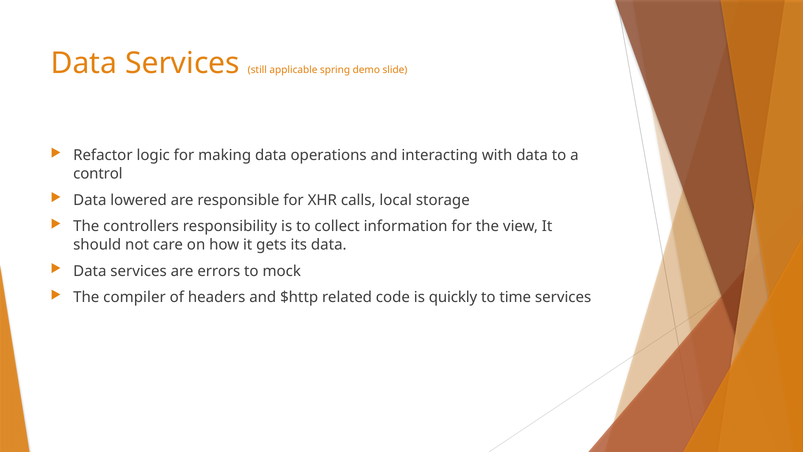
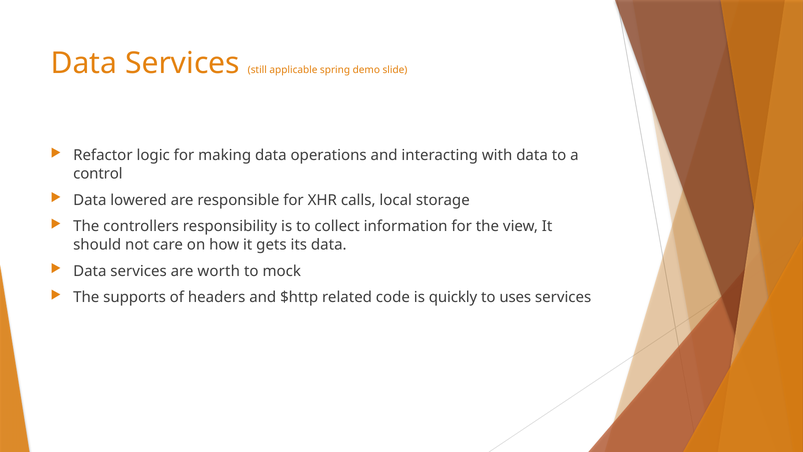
errors: errors -> worth
compiler: compiler -> supports
time: time -> uses
